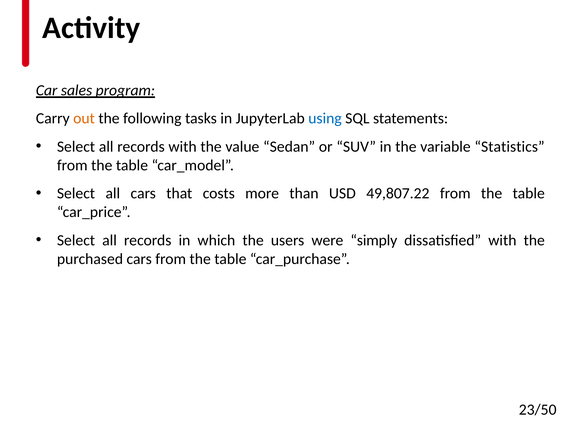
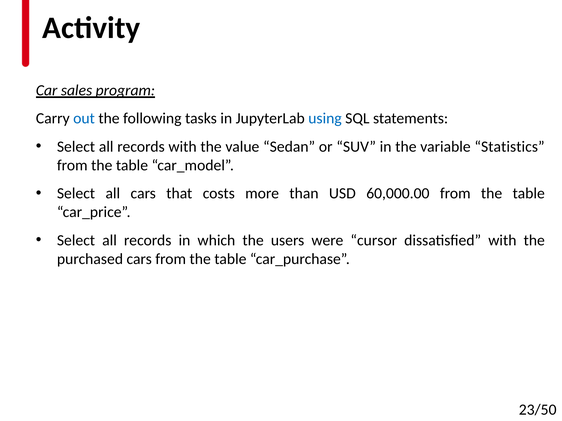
out colour: orange -> blue
49,807.22: 49,807.22 -> 60,000.00
simply: simply -> cursor
